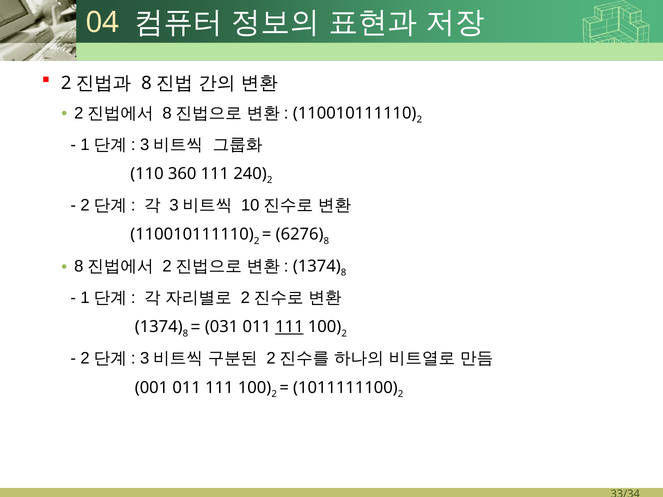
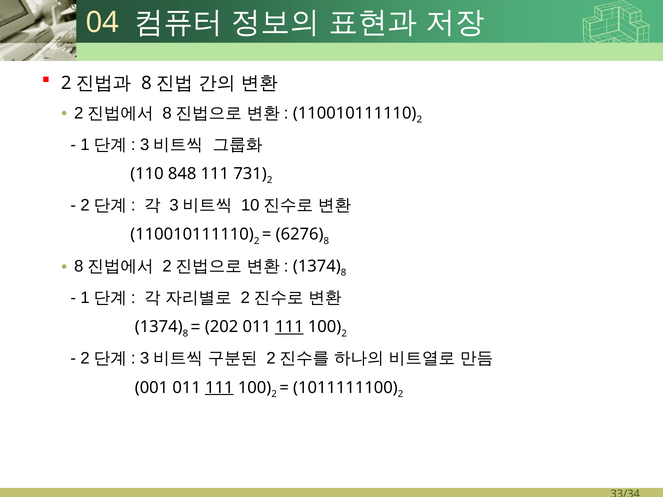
360: 360 -> 848
240: 240 -> 731
031: 031 -> 202
111 at (219, 388) underline: none -> present
